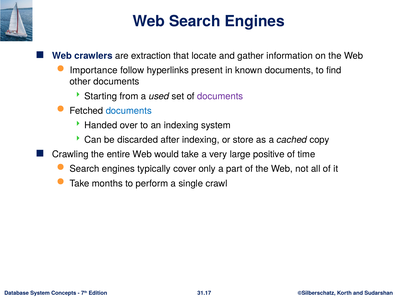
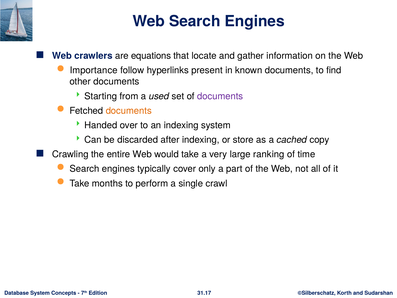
extraction: extraction -> equations
documents at (129, 111) colour: blue -> orange
positive: positive -> ranking
